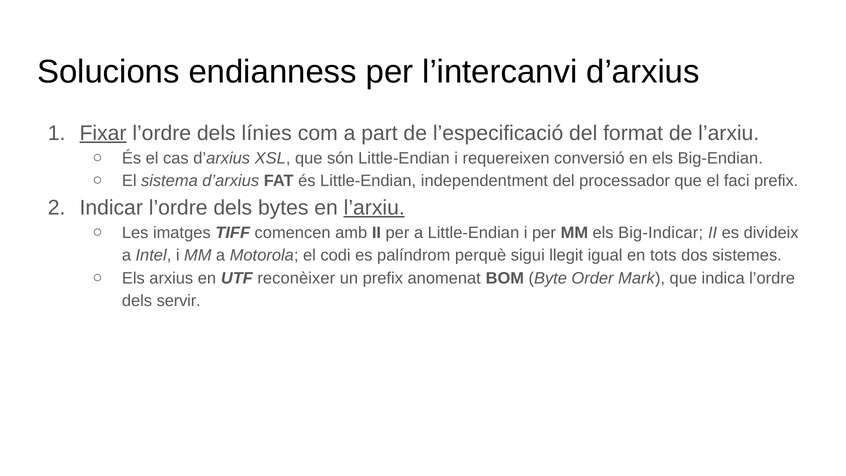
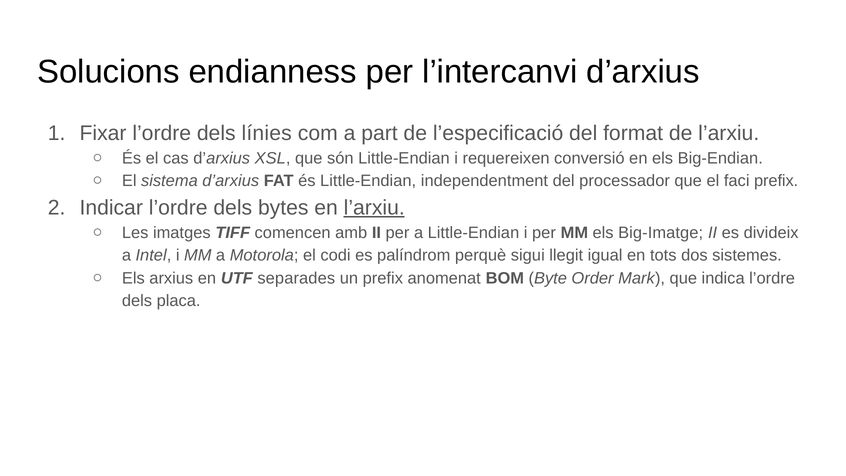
Fixar underline: present -> none
Big-Indicar: Big-Indicar -> Big-Imatge
reconèixer: reconèixer -> separades
servir: servir -> placa
